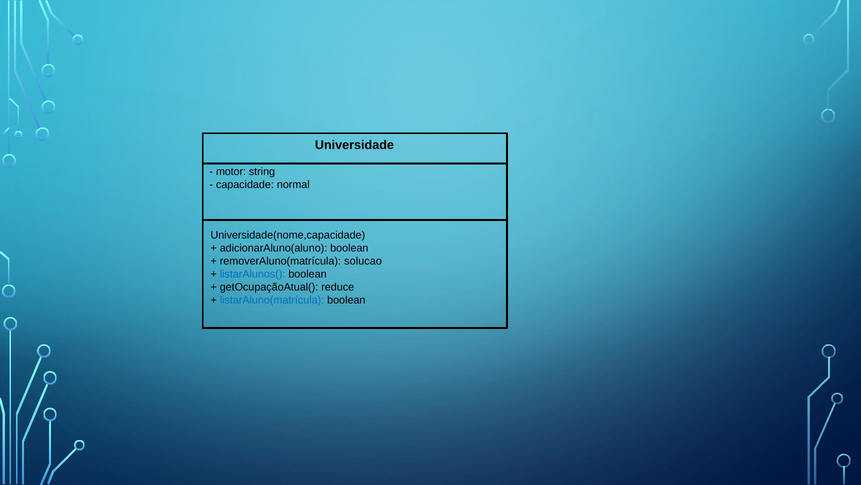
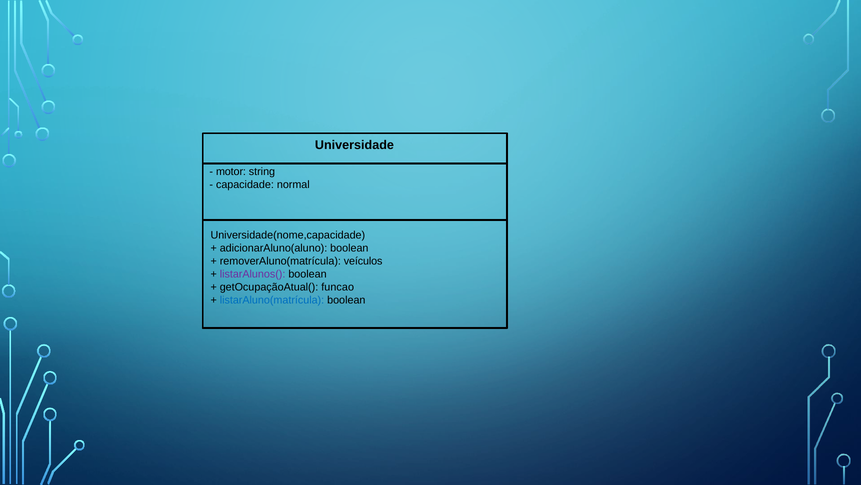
solucao: solucao -> veículos
listarAlunos( colour: blue -> purple
reduce: reduce -> funcao
